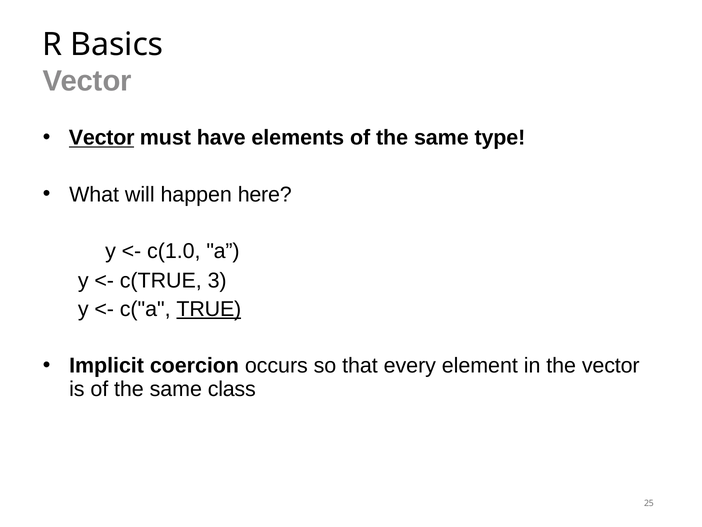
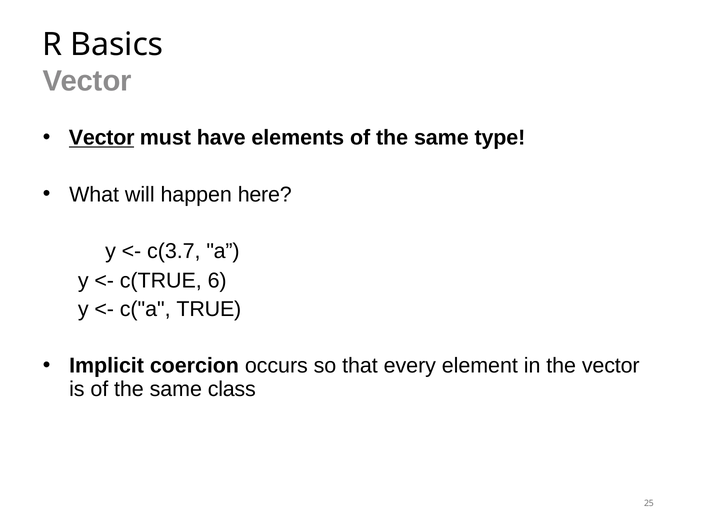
c(1.0: c(1.0 -> c(3.7
3: 3 -> 6
TRUE underline: present -> none
